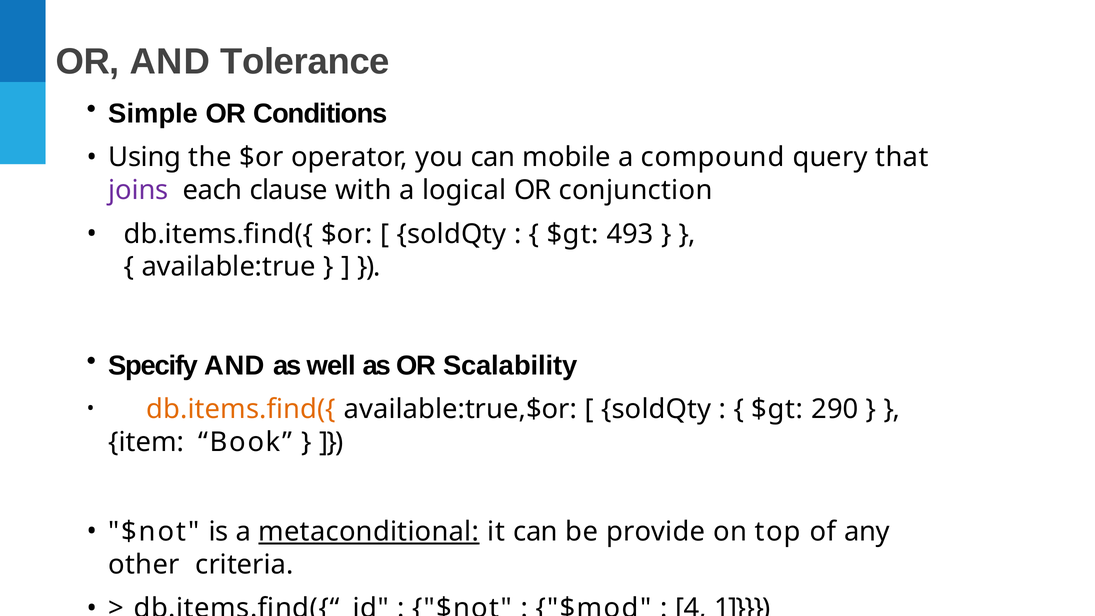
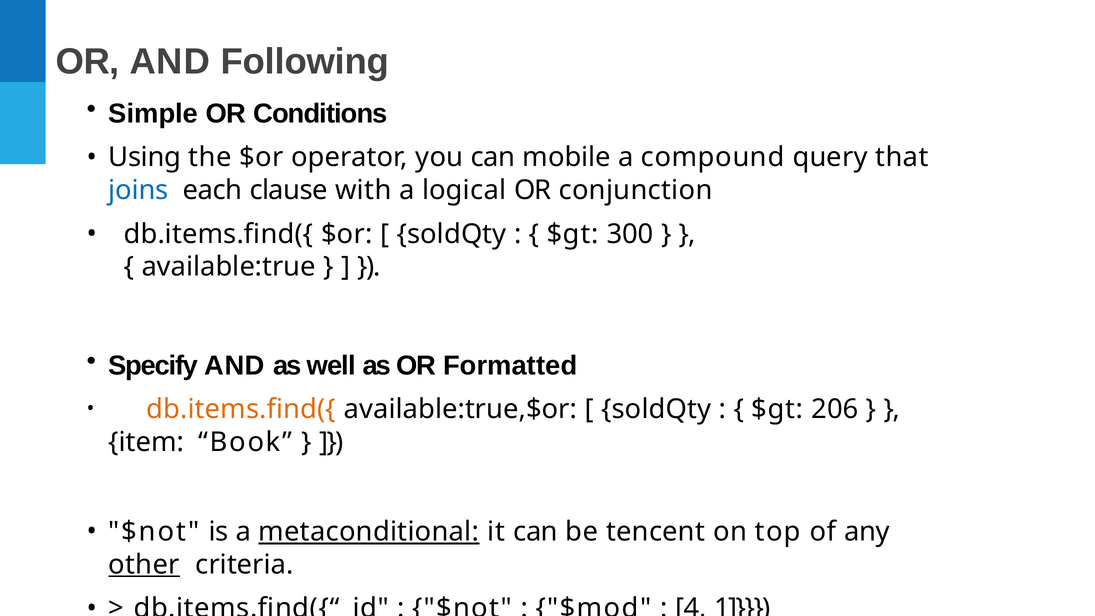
Tolerance: Tolerance -> Following
joins colour: purple -> blue
493: 493 -> 300
Scalability: Scalability -> Formatted
290: 290 -> 206
provide: provide -> tencent
other underline: none -> present
